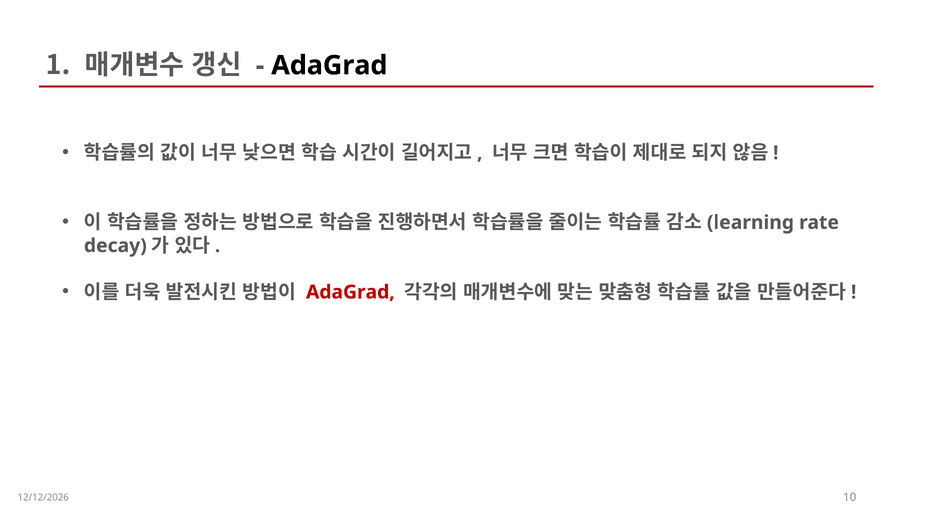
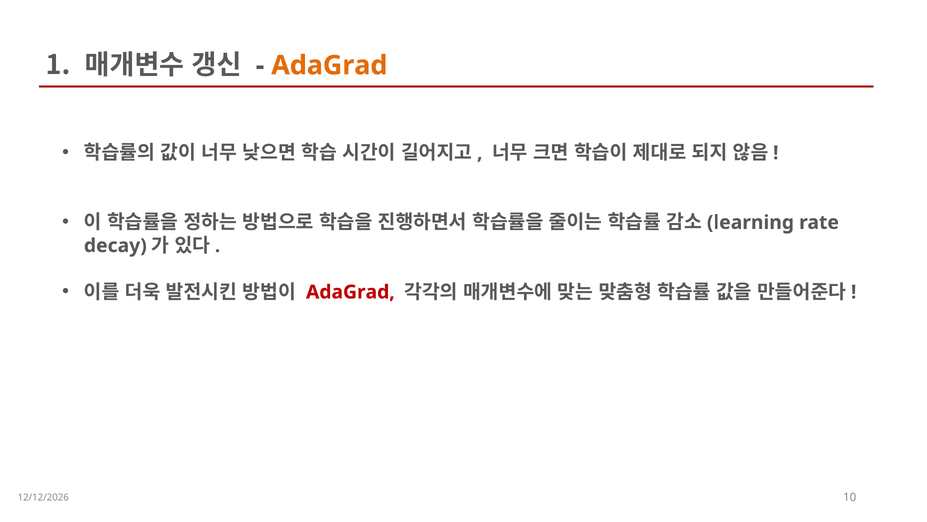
AdaGrad at (329, 65) colour: black -> orange
